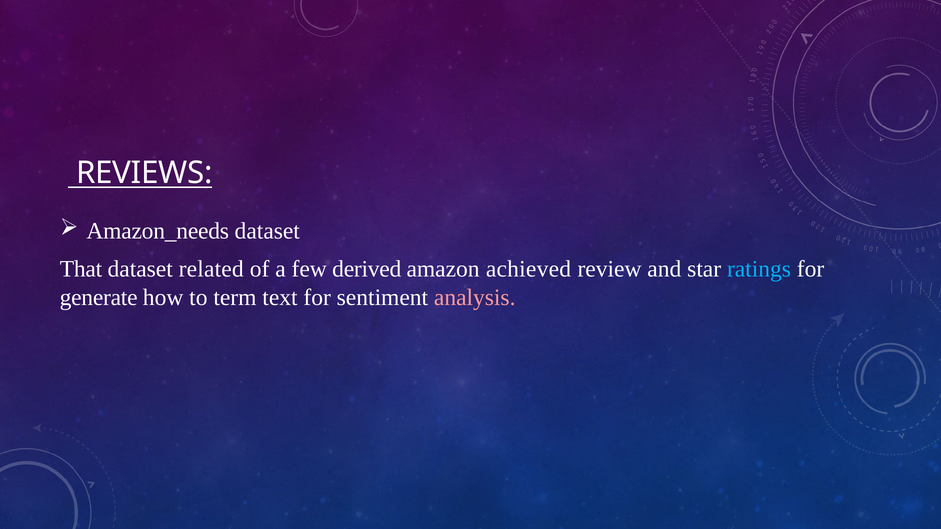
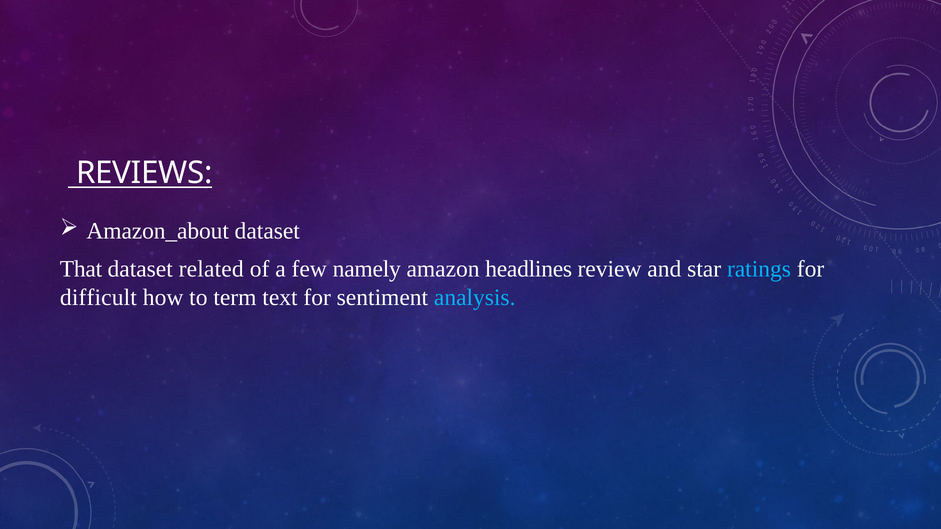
Amazon_needs: Amazon_needs -> Amazon_about
derived: derived -> namely
achieved: achieved -> headlines
generate: generate -> difficult
analysis colour: pink -> light blue
